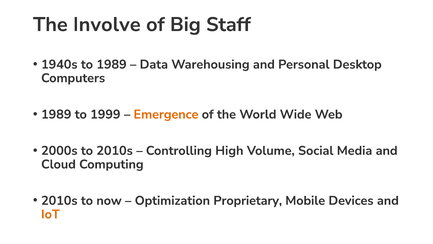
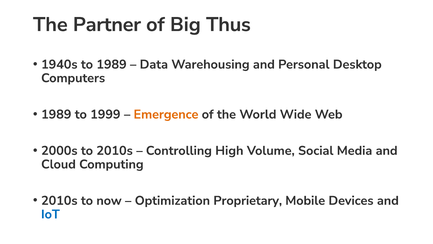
Involve: Involve -> Partner
Staff: Staff -> Thus
IoT colour: orange -> blue
